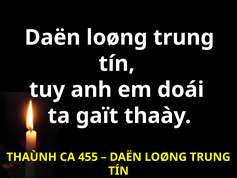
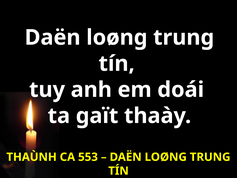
455: 455 -> 553
